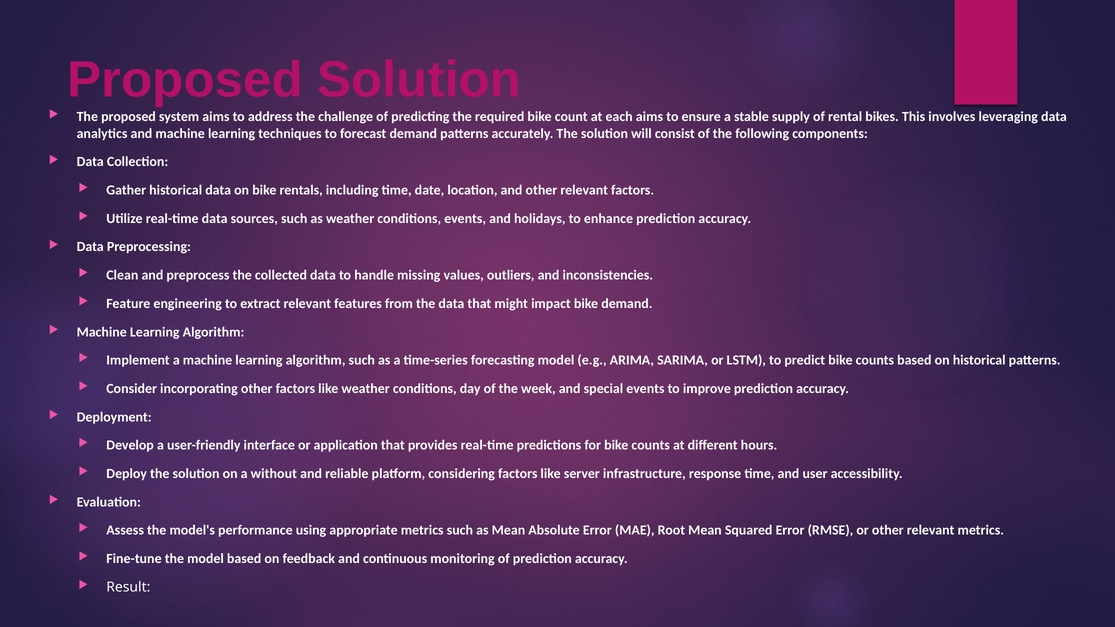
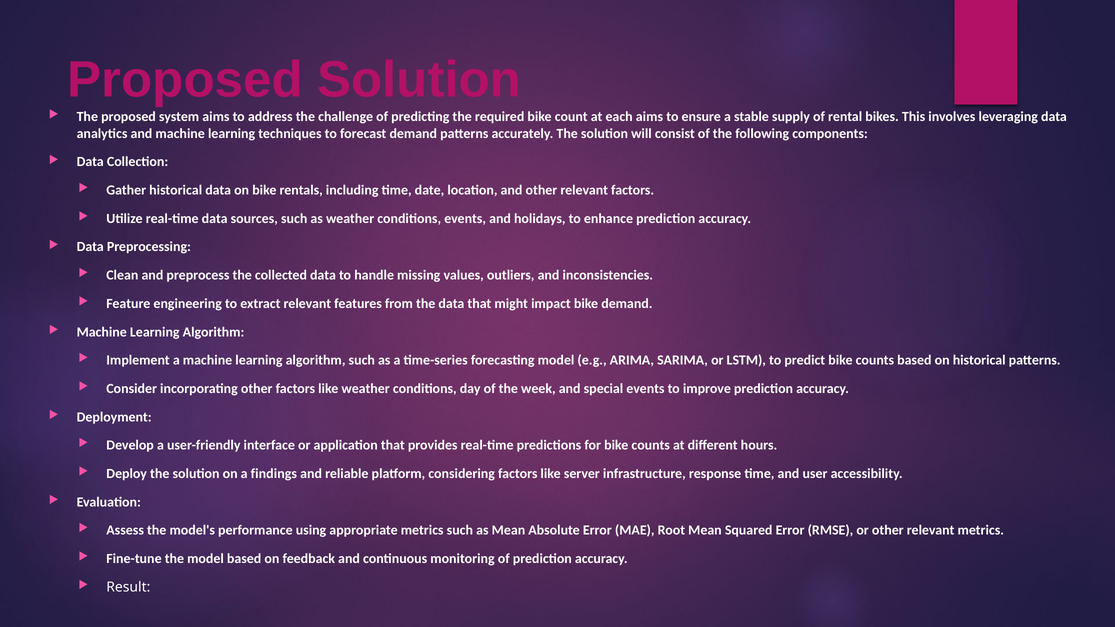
without: without -> findings
